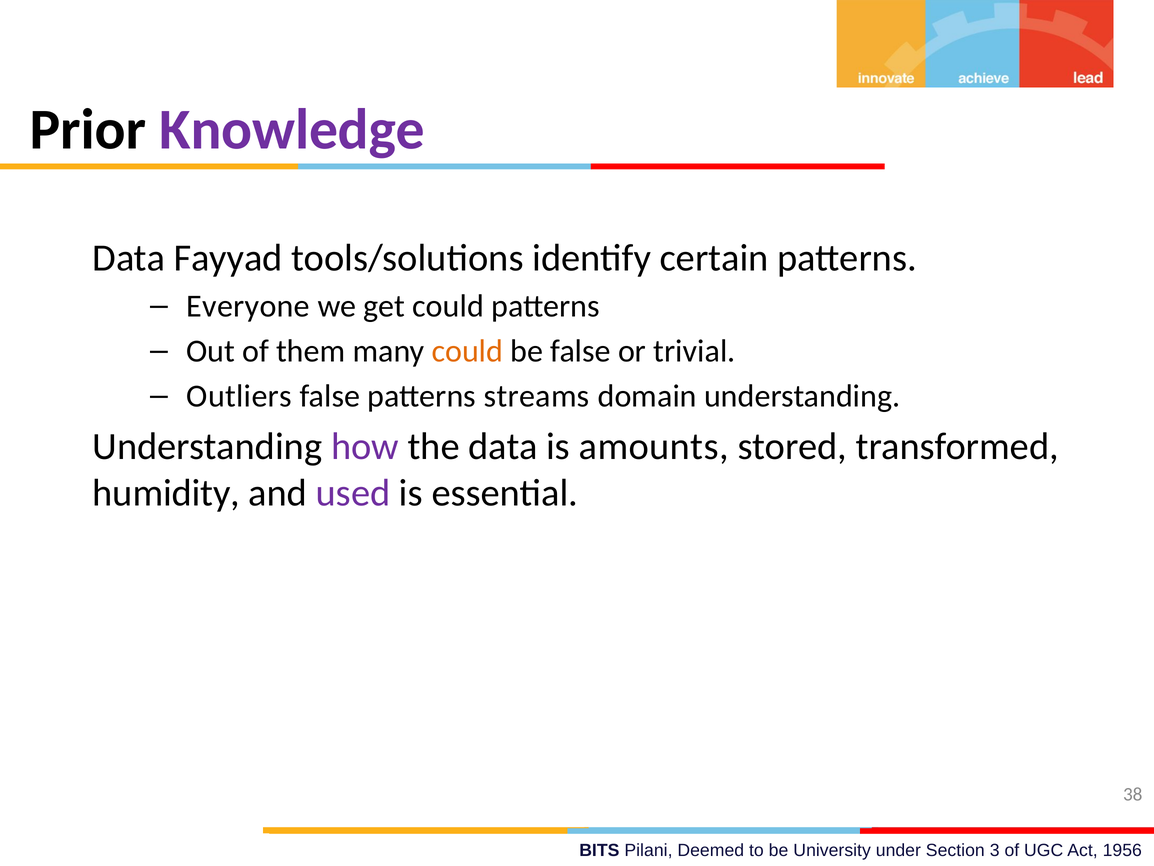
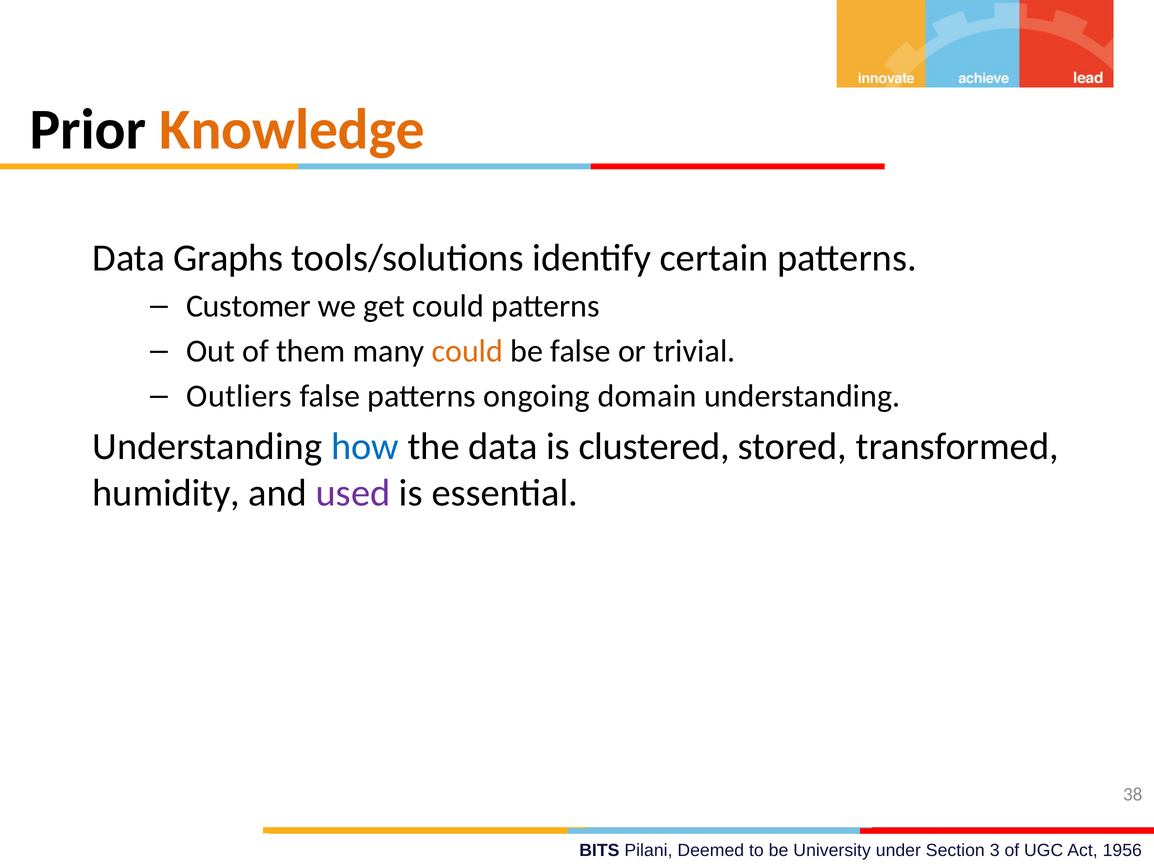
Knowledge colour: purple -> orange
Fayyad: Fayyad -> Graphs
Everyone: Everyone -> Customer
streams: streams -> ongoing
how colour: purple -> blue
amounts: amounts -> clustered
